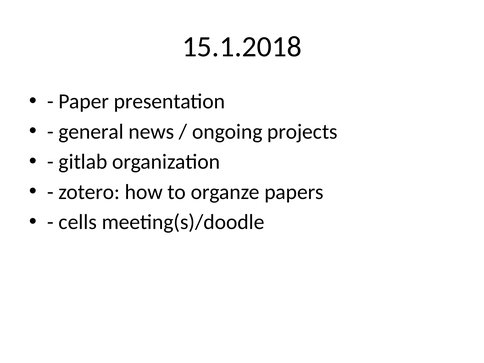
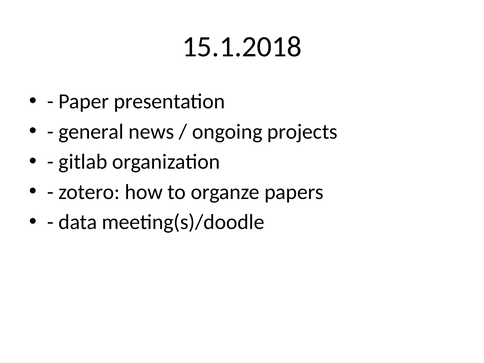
cells: cells -> data
